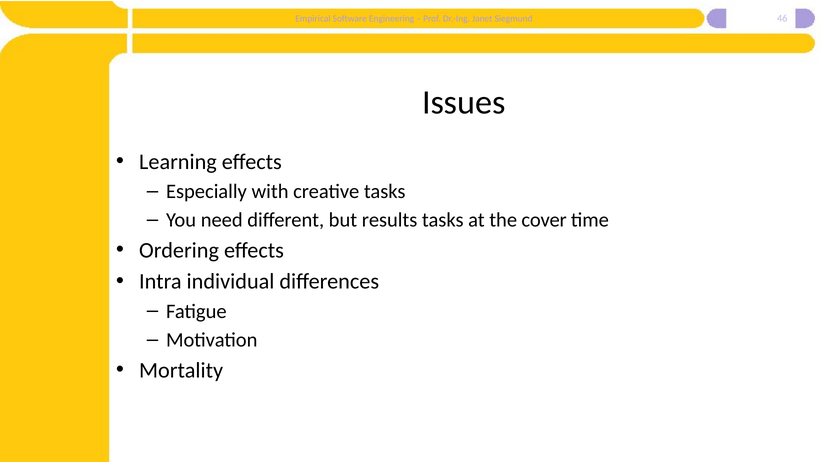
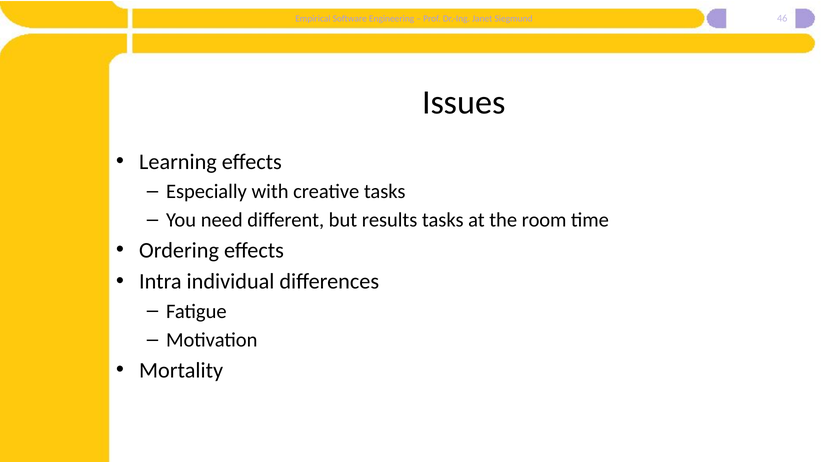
cover: cover -> room
